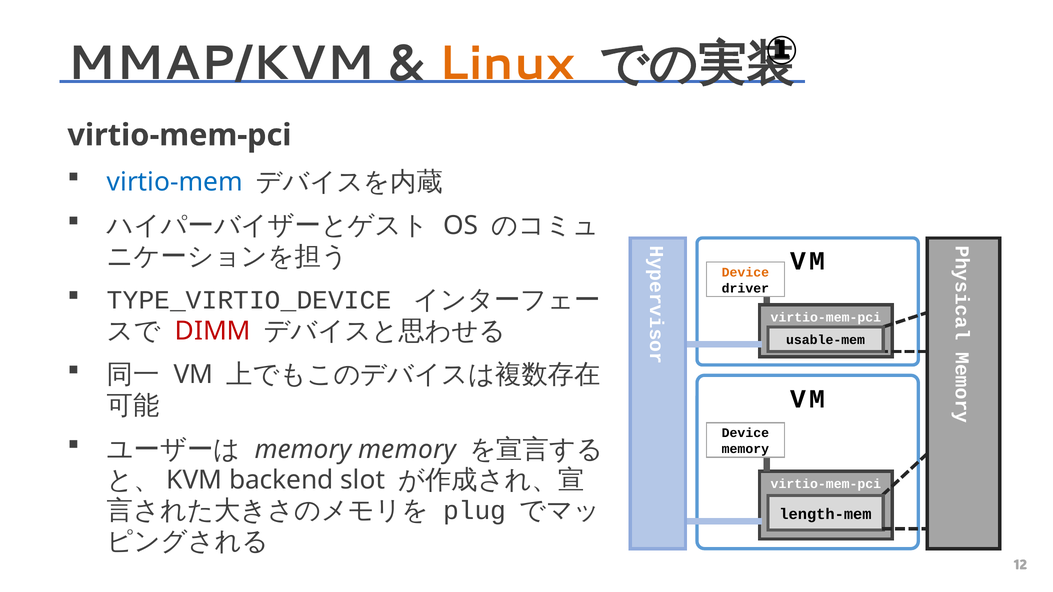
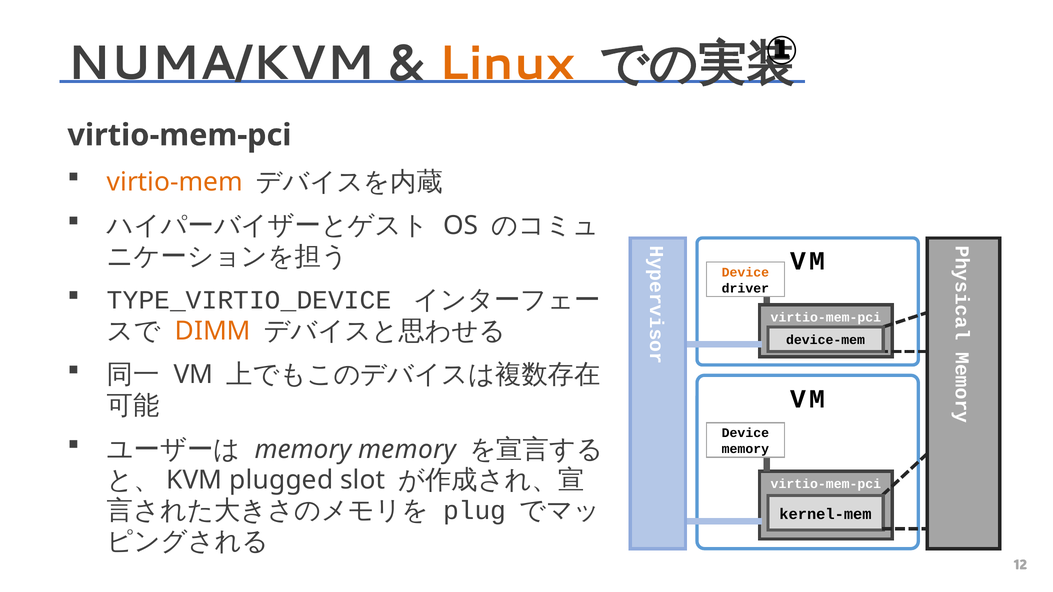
MMAP/KVM: MMAP/KVM -> NUMA/KVM
virtio-mem colour: blue -> orange
DIMM colour: red -> orange
usable-mem: usable-mem -> device-mem
backend: backend -> plugged
length-mem: length-mem -> kernel-mem
